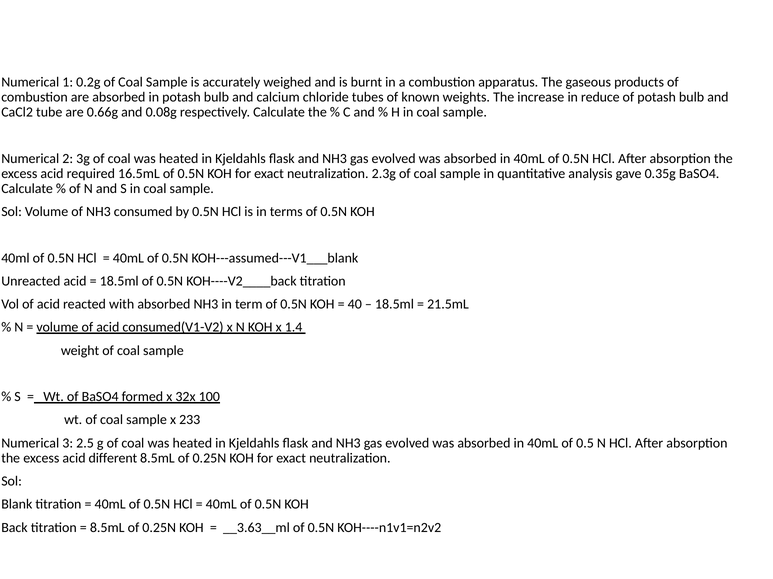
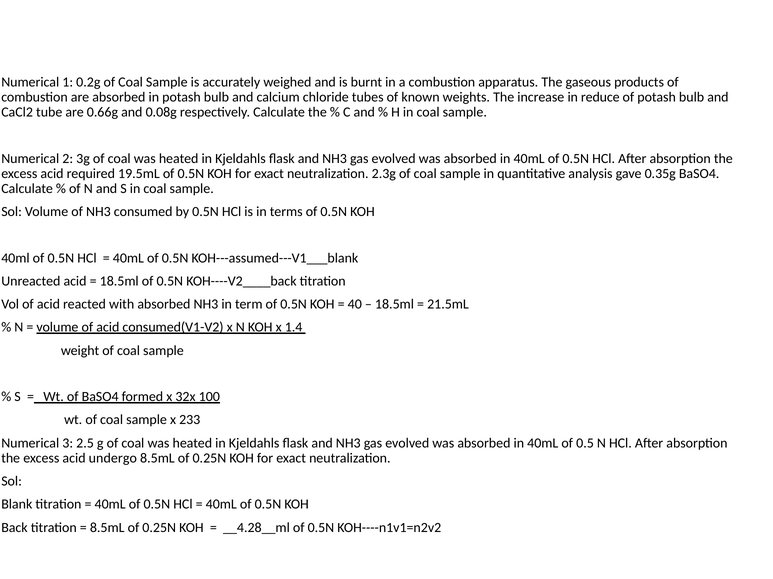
16.5mL: 16.5mL -> 19.5mL
different: different -> undergo
__3.63__ml: __3.63__ml -> __4.28__ml
